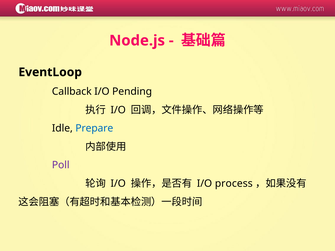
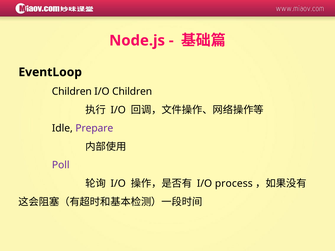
Callback at (72, 92): Callback -> Children
I/O Pending: Pending -> Children
Prepare colour: blue -> purple
